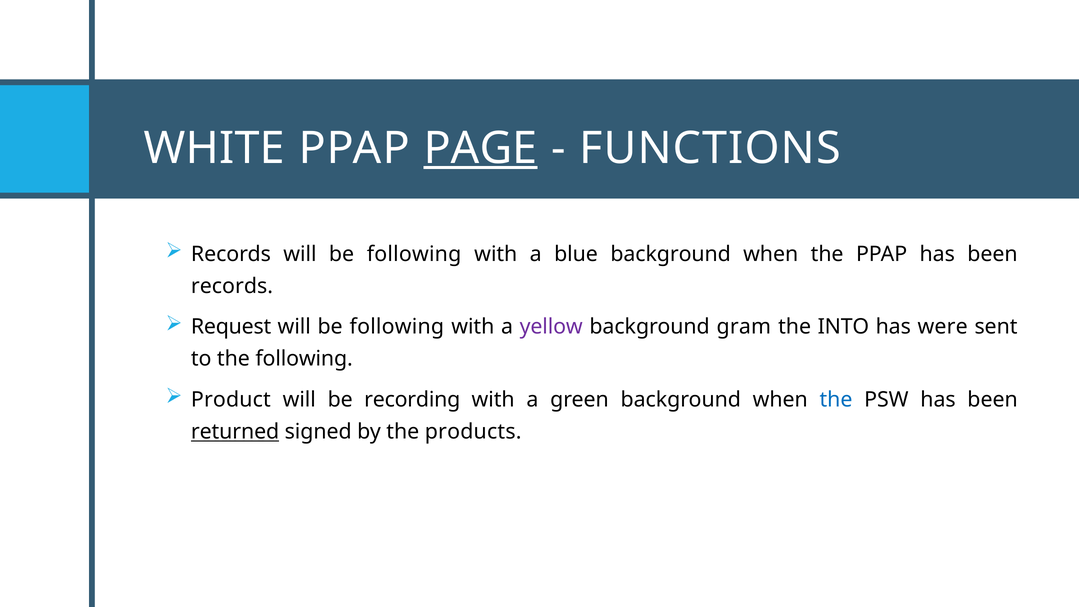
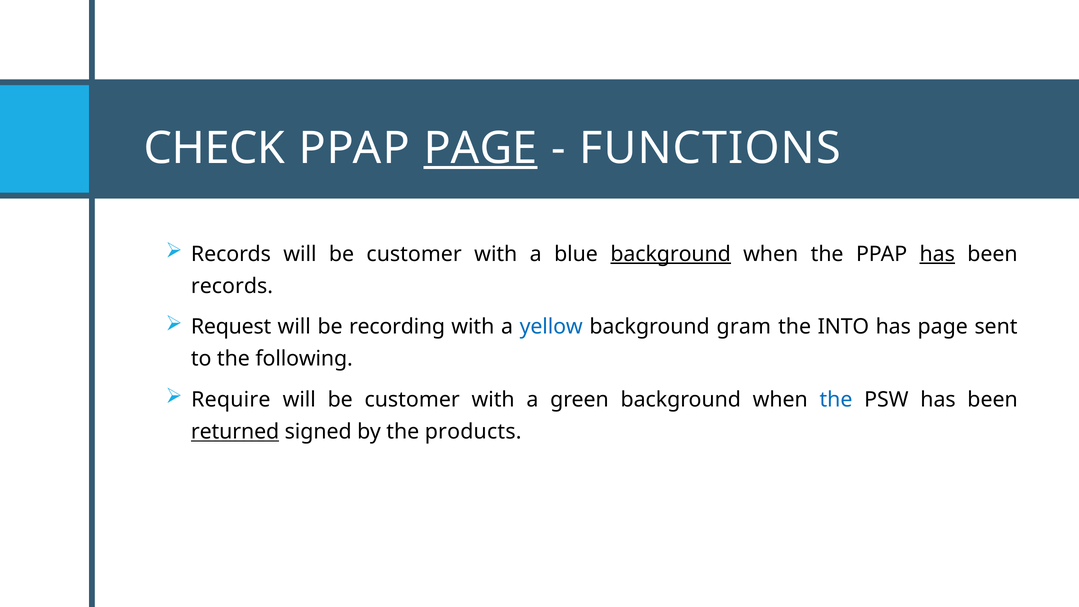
WHITE: WHITE -> CHECK
Records will be following: following -> customer
background at (671, 254) underline: none -> present
has at (937, 254) underline: none -> present
following at (397, 327): following -> recording
yellow colour: purple -> blue
has were: were -> page
Product: Product -> Require
recording at (412, 400): recording -> customer
